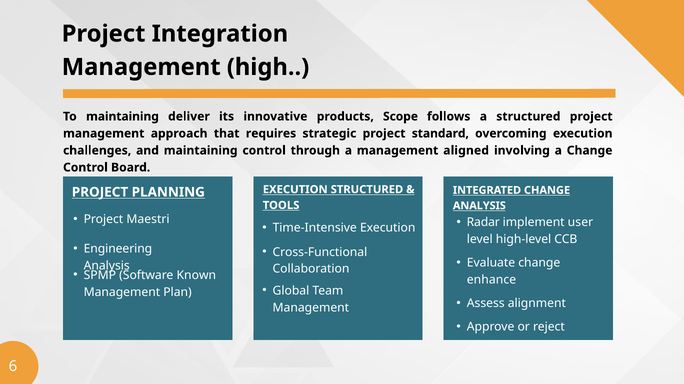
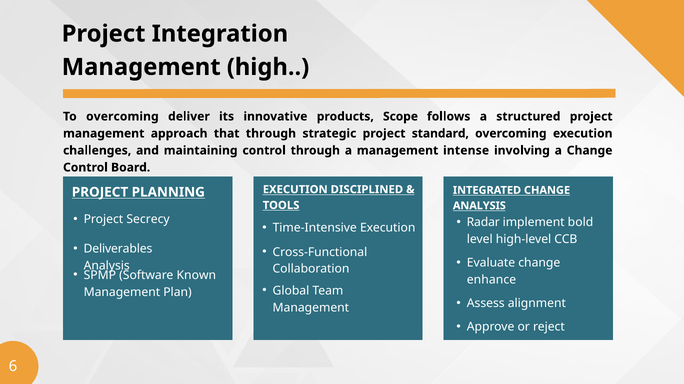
To maintaining: maintaining -> overcoming
that requires: requires -> through
aligned: aligned -> intense
EXECUTION STRUCTURED: STRUCTURED -> DISCIPLINED
Maestri: Maestri -> Secrecy
user: user -> bold
Engineering: Engineering -> Deliverables
